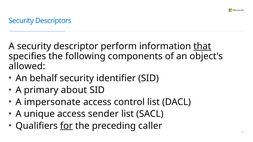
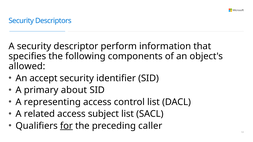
that underline: present -> none
behalf: behalf -> accept
impersonate: impersonate -> representing
unique: unique -> related
sender: sender -> subject
